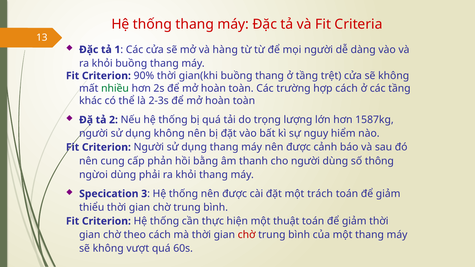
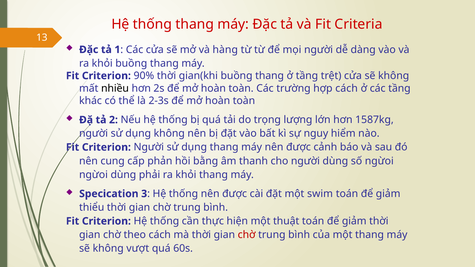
nhiều colour: green -> black
số thông: thông -> ngừoi
trách: trách -> swim
